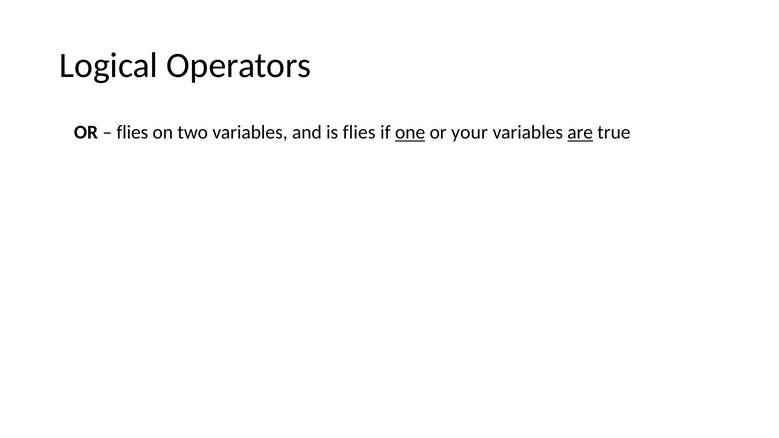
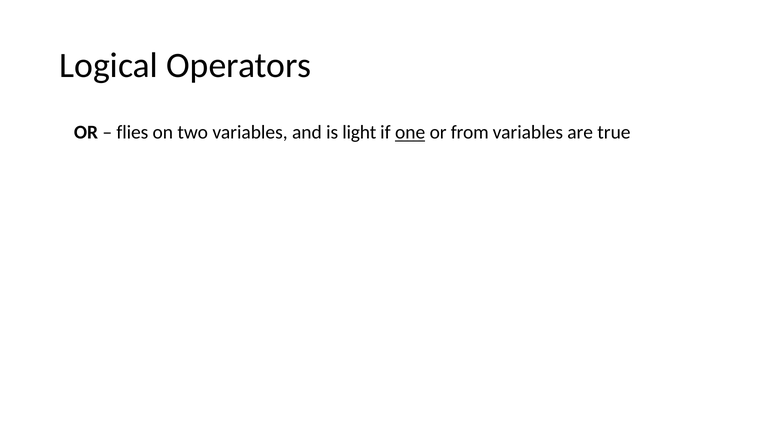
is flies: flies -> light
your: your -> from
are underline: present -> none
